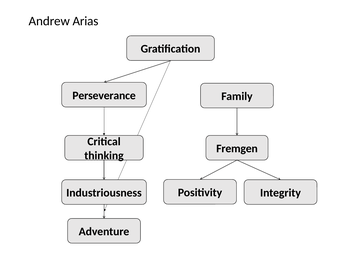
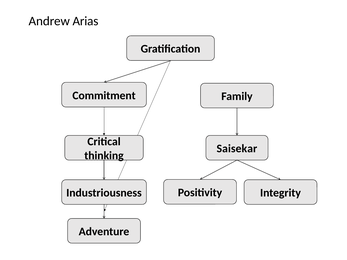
Perseverance: Perseverance -> Commitment
Fremgen: Fremgen -> Saisekar
